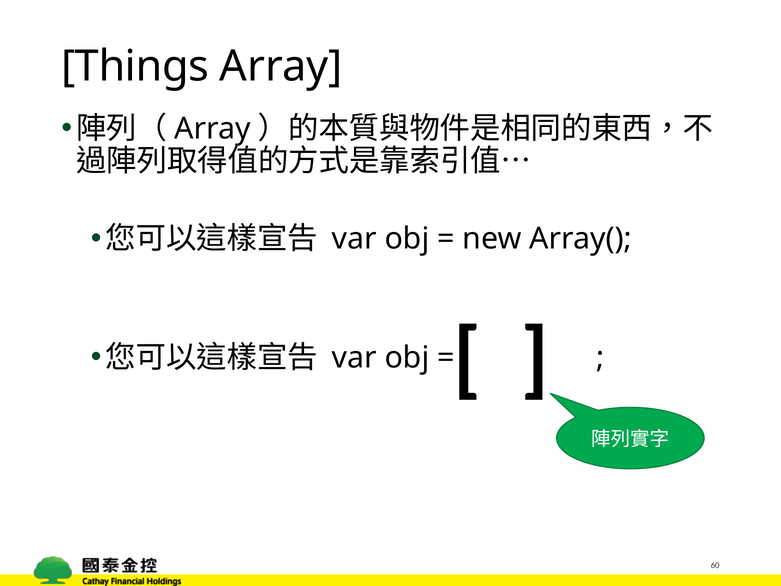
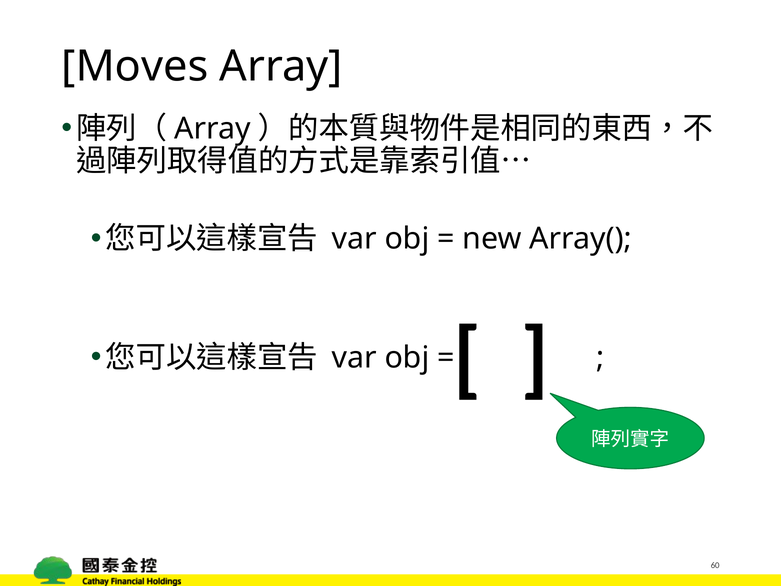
Things: Things -> Moves
